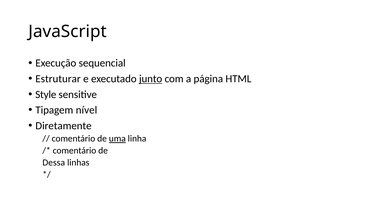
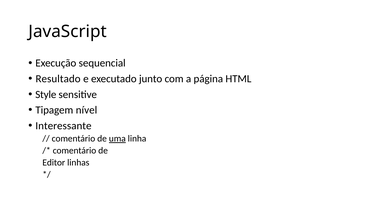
Estruturar: Estruturar -> Resultado
junto underline: present -> none
Diretamente: Diretamente -> Interessante
Dessa: Dessa -> Editor
